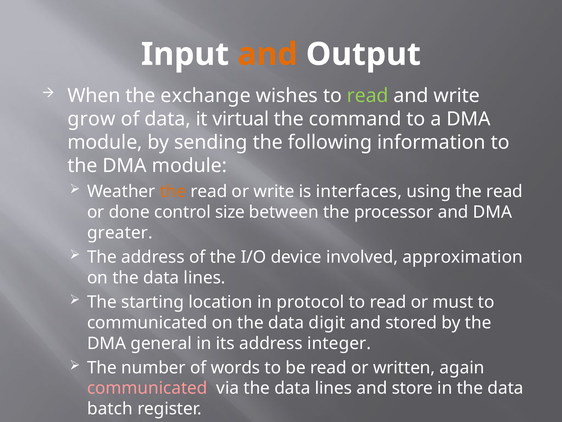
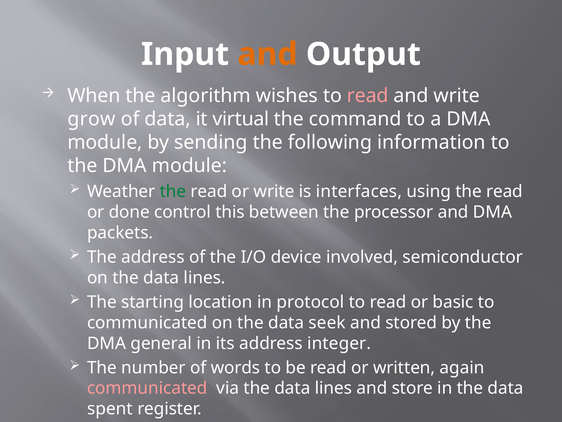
exchange: exchange -> algorithm
read at (368, 95) colour: light green -> pink
the at (173, 191) colour: orange -> green
size: size -> this
greater: greater -> packets
approximation: approximation -> semiconductor
must: must -> basic
digit: digit -> seek
batch: batch -> spent
